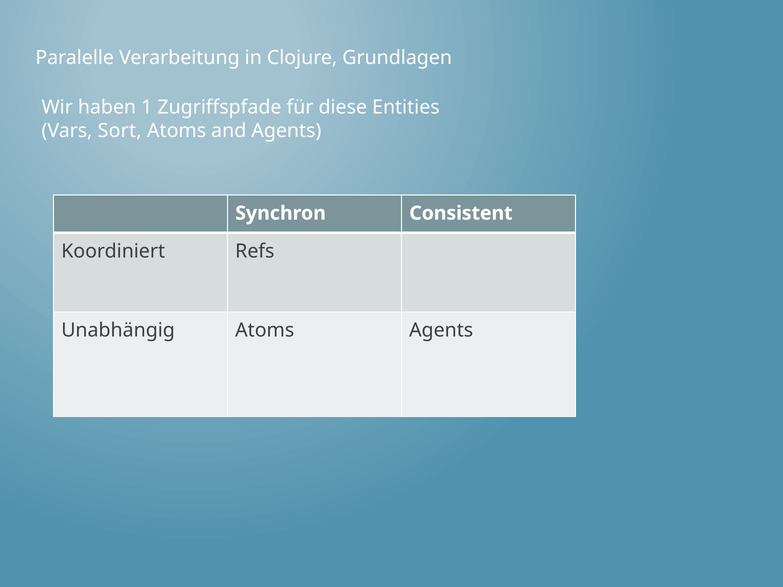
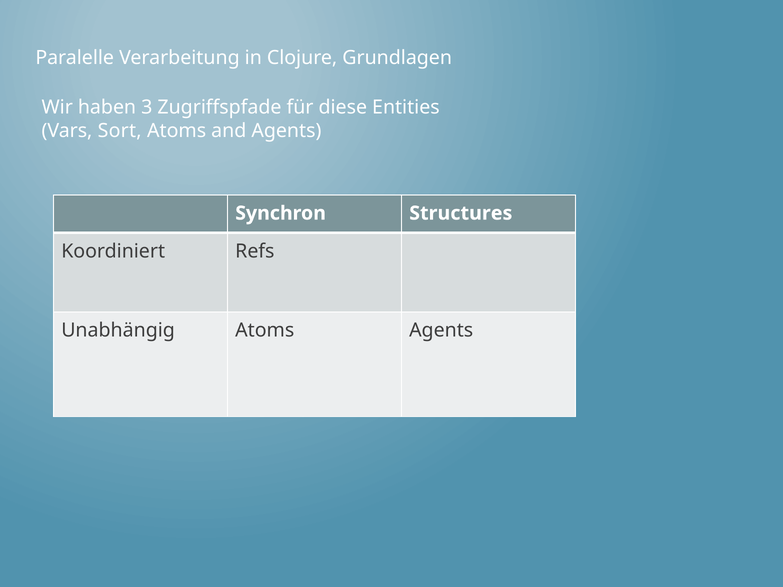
1: 1 -> 3
Consistent: Consistent -> Structures
